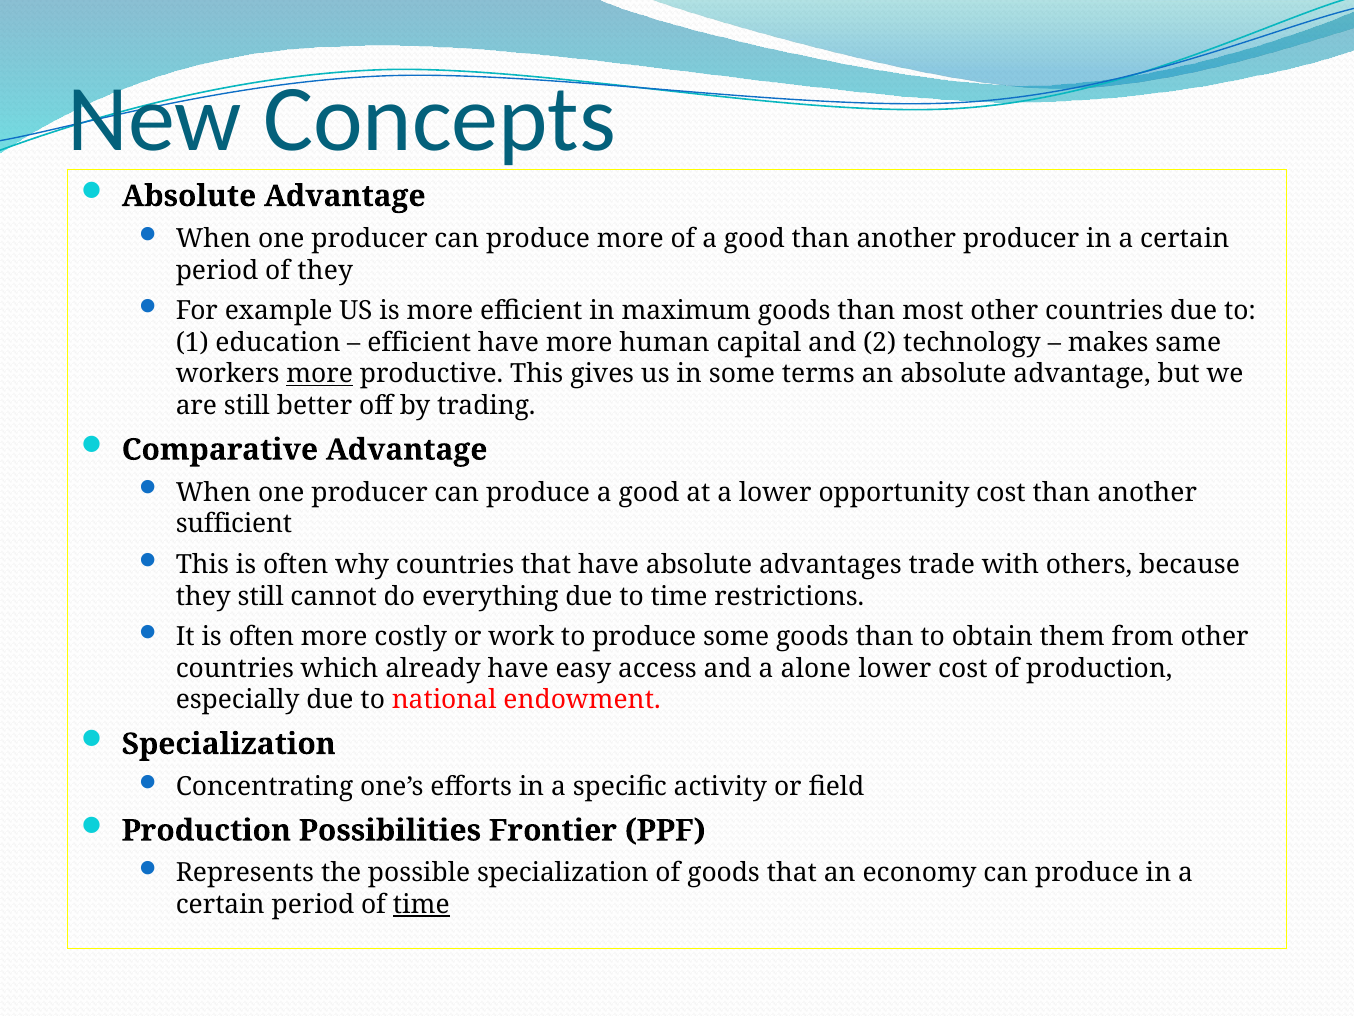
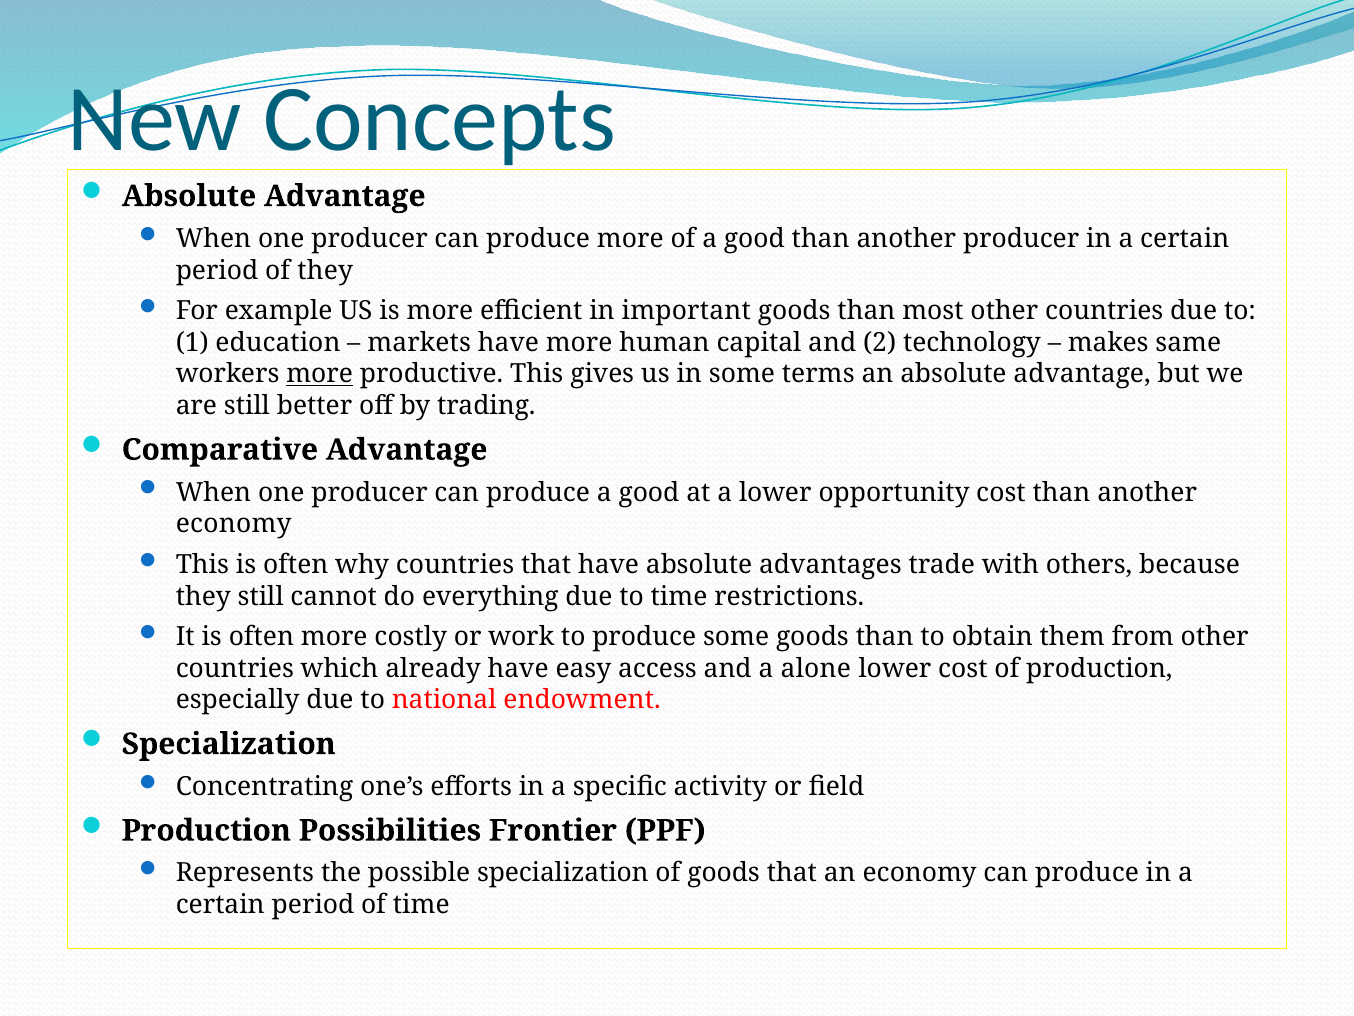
maximum: maximum -> important
efficient at (419, 342): efficient -> markets
sufficient at (234, 524): sufficient -> economy
time at (421, 904) underline: present -> none
